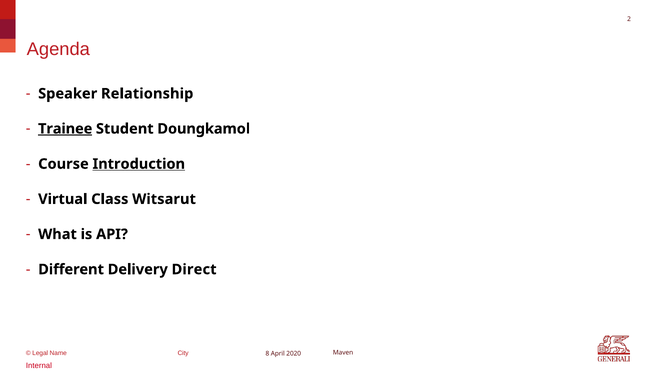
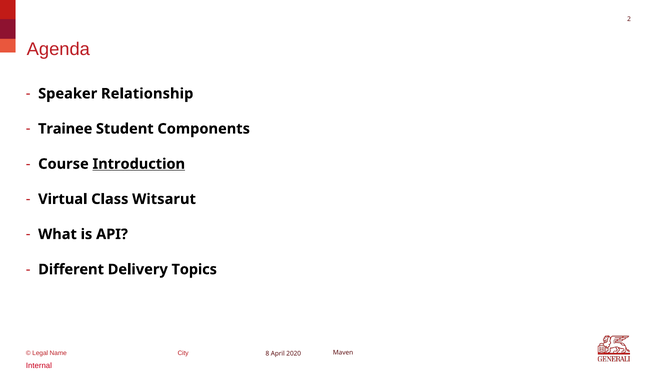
Trainee underline: present -> none
Doungkamol: Doungkamol -> Components
Direct: Direct -> Topics
